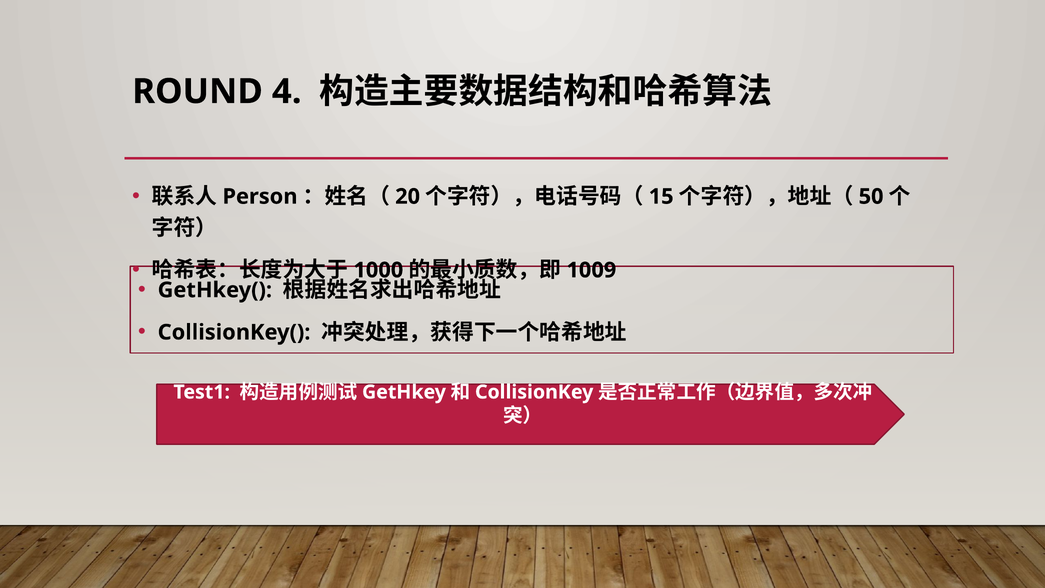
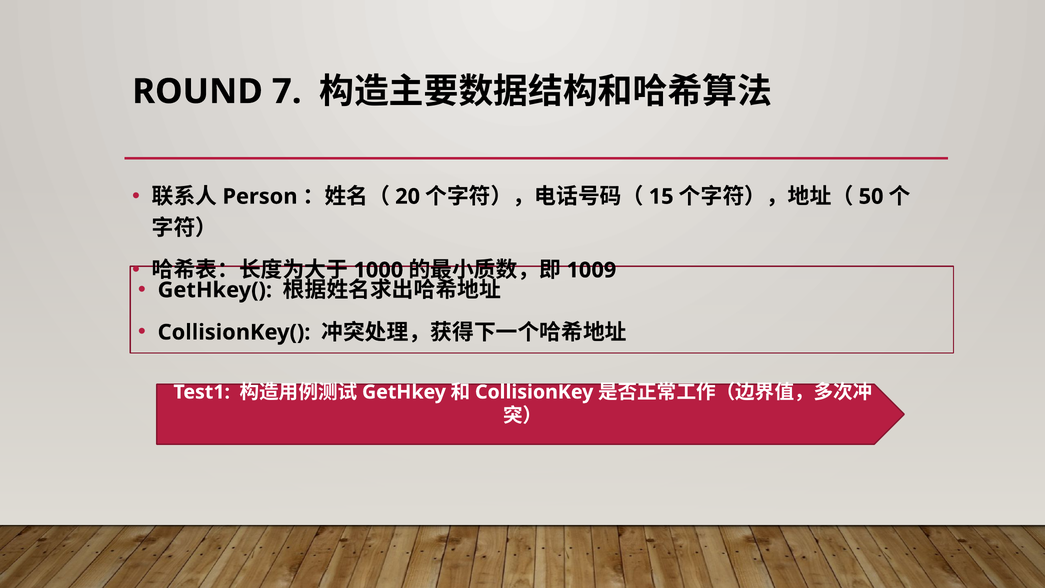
4: 4 -> 7
